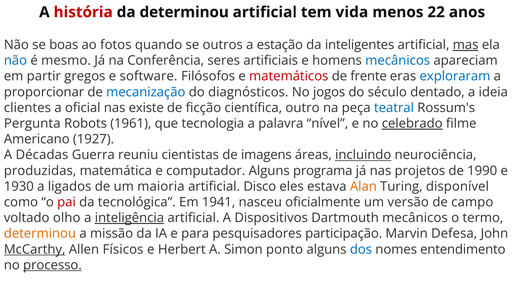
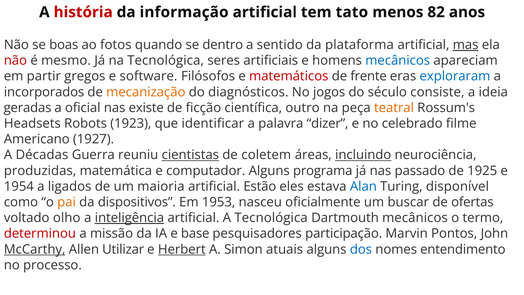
da determinou: determinou -> informação
vida: vida -> tato
22: 22 -> 82
outros: outros -> dentro
estação: estação -> sentido
inteligentes: inteligentes -> plataforma
não at (15, 60) colour: blue -> red
na Conferência: Conferência -> Tecnológica
proporcionar: proporcionar -> incorporados
mecanização colour: blue -> orange
dentado: dentado -> consiste
clientes: clientes -> geradas
teatral colour: blue -> orange
Pergunta: Pergunta -> Headsets
1961: 1961 -> 1923
tecnologia: tecnologia -> identificar
nível: nível -> dizer
celebrado underline: present -> none
cientistas underline: none -> present
imagens: imagens -> coletem
projetos: projetos -> passado
1990: 1990 -> 1925
1930: 1930 -> 1954
Disco: Disco -> Estão
Alan colour: orange -> blue
pai colour: red -> orange
tecnológica: tecnológica -> dispositivos
1941: 1941 -> 1953
versão: versão -> buscar
campo: campo -> ofertas
A Dispositivos: Dispositivos -> Tecnológica
determinou at (40, 233) colour: orange -> red
para: para -> base
Defesa: Defesa -> Pontos
Físicos: Físicos -> Utilizar
Herbert underline: none -> present
ponto: ponto -> atuais
processo underline: present -> none
